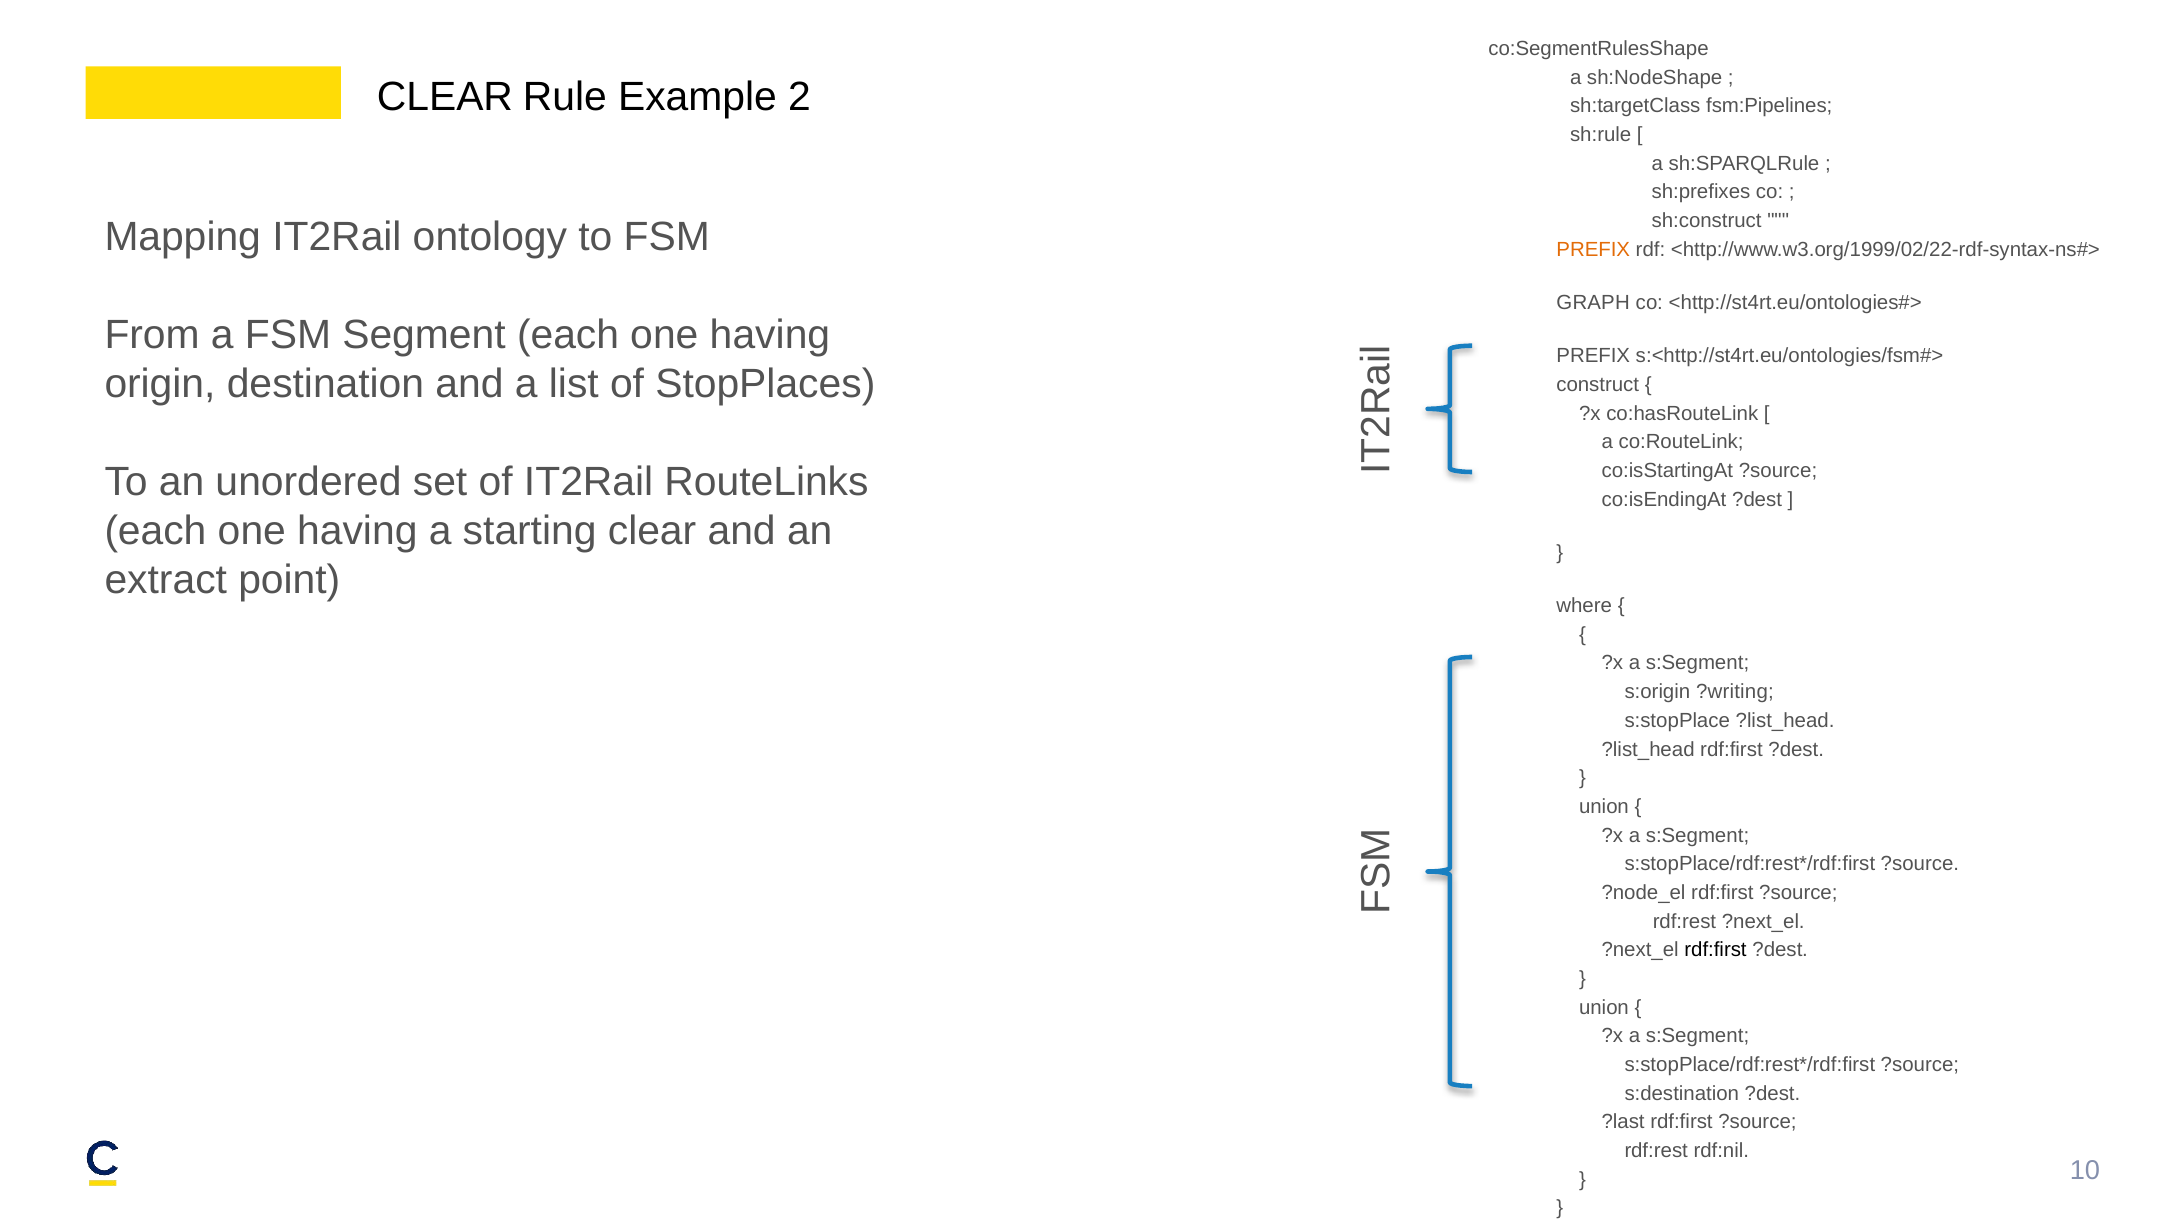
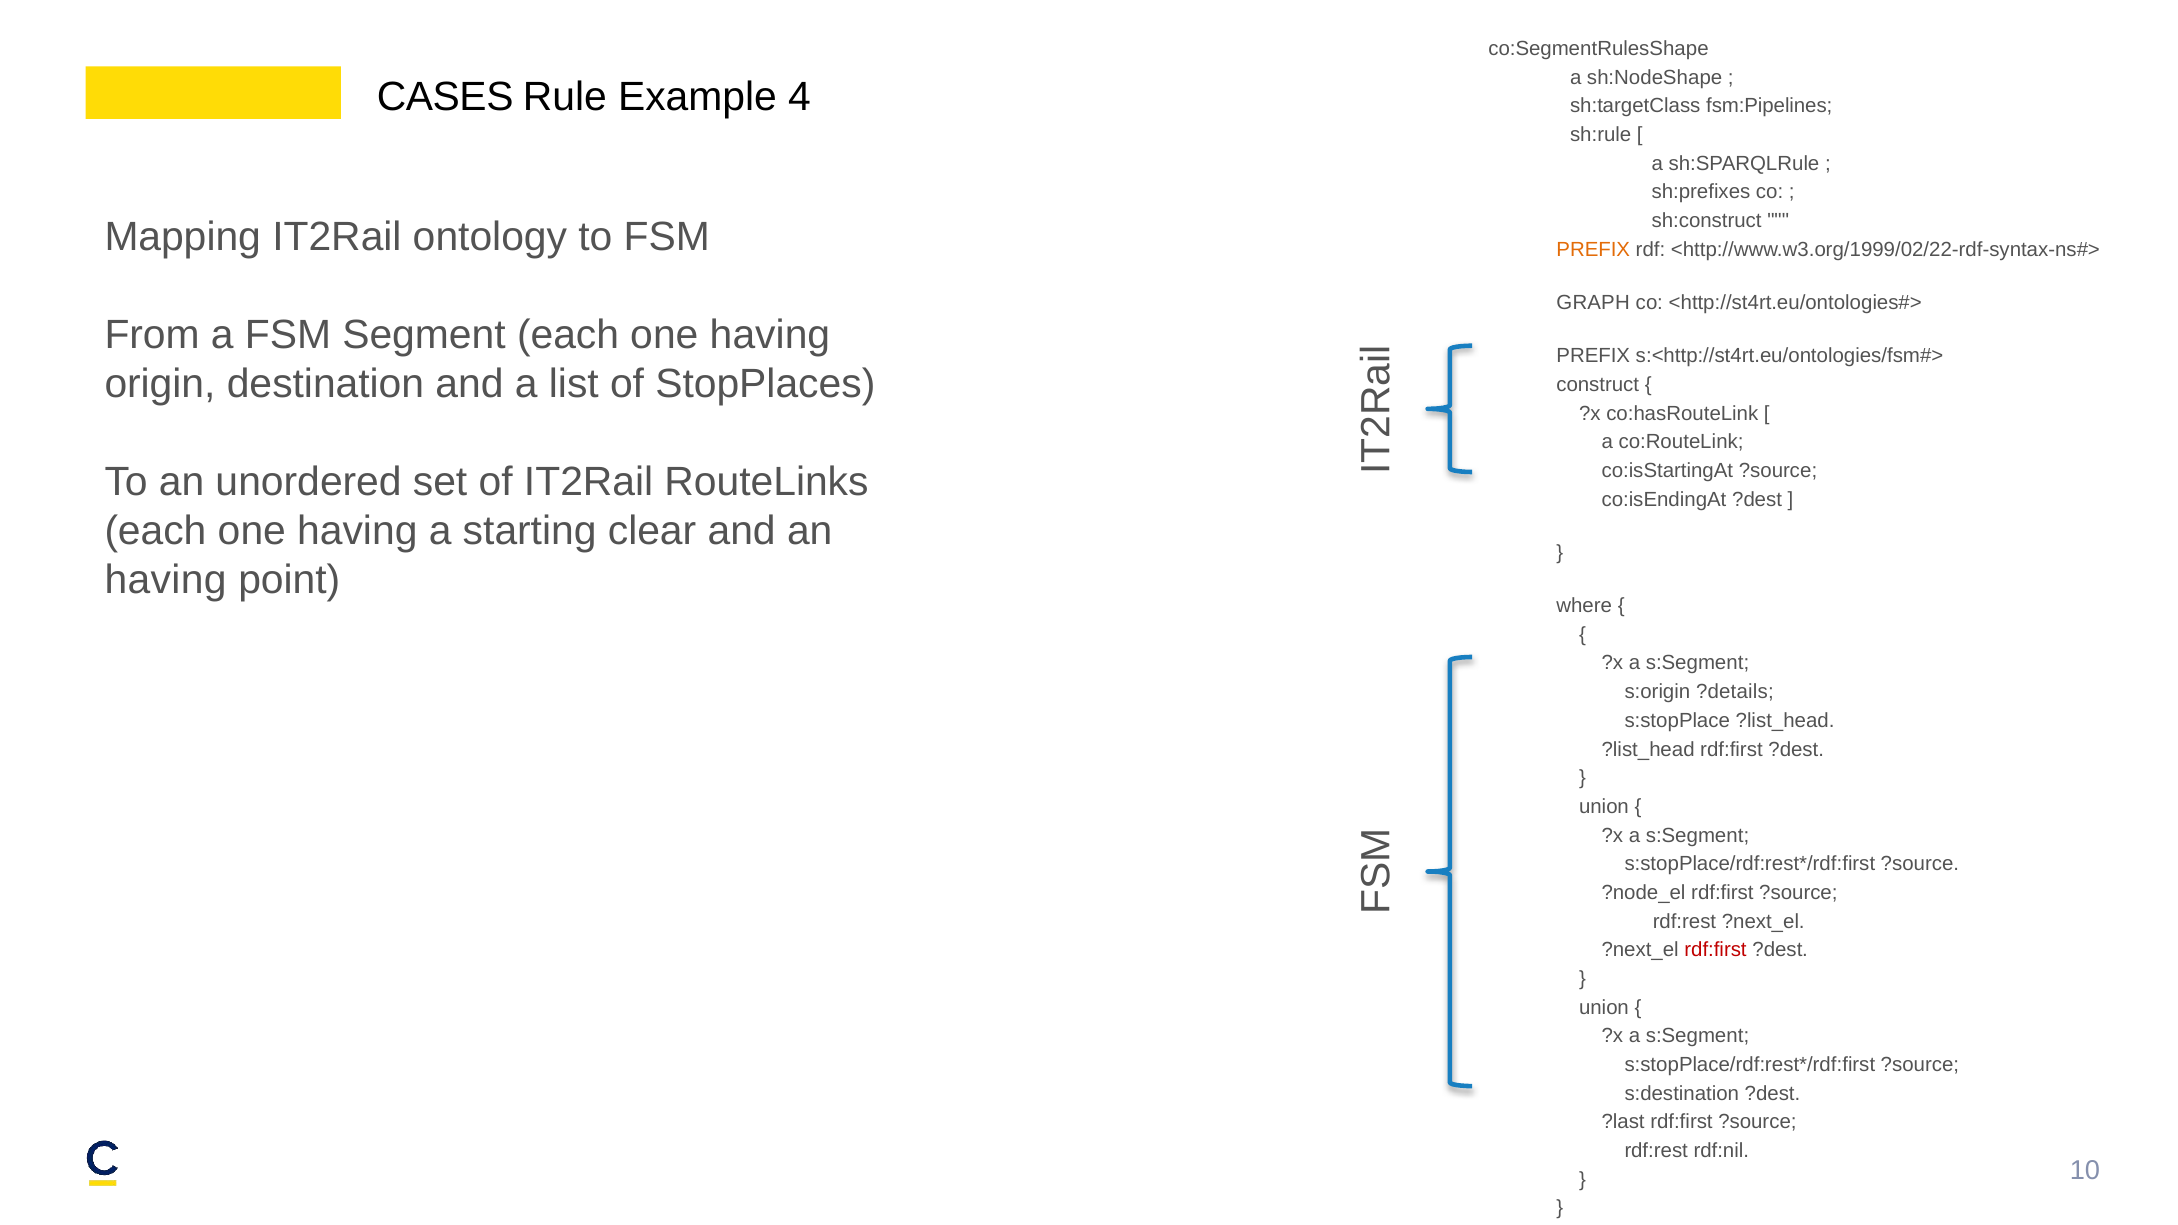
CLEAR at (445, 97): CLEAR -> CASES
Example 2: 2 -> 4
extract at (166, 580): extract -> having
?writing: ?writing -> ?details
rdf:first at (1716, 950) colour: black -> red
